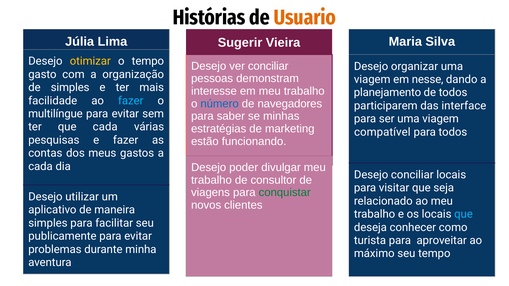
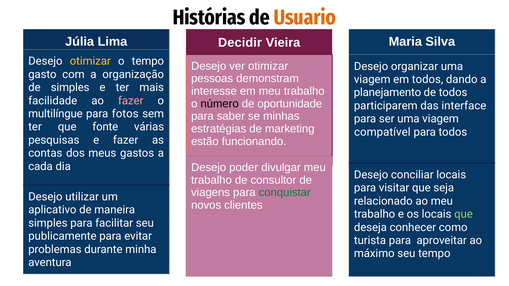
Sugerir: Sugerir -> Decidir
ver conciliar: conciliar -> otimizar
em nesse: nesse -> todos
fazer at (131, 101) colour: light blue -> pink
número colour: blue -> black
navegadores: navegadores -> oportunidade
evitar at (125, 114): evitar -> fotos
que cada: cada -> fonte
que at (464, 214) colour: light blue -> light green
